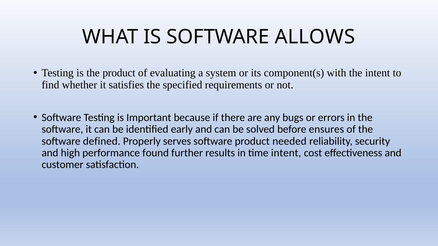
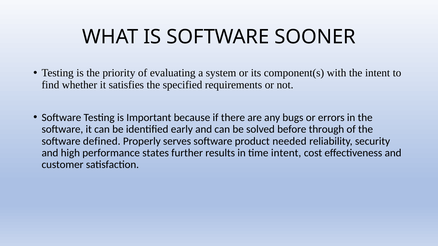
ALLOWS: ALLOWS -> SOONER
the product: product -> priority
ensures: ensures -> through
found: found -> states
